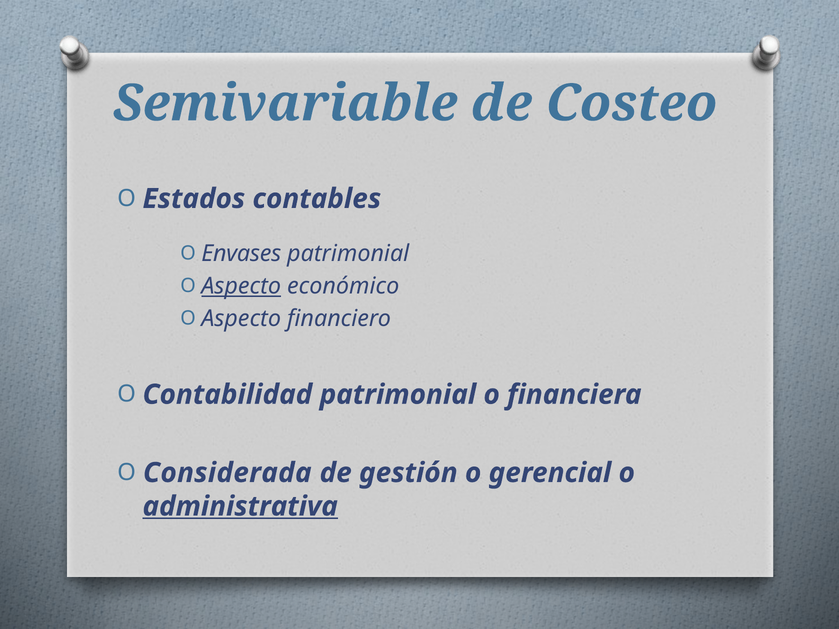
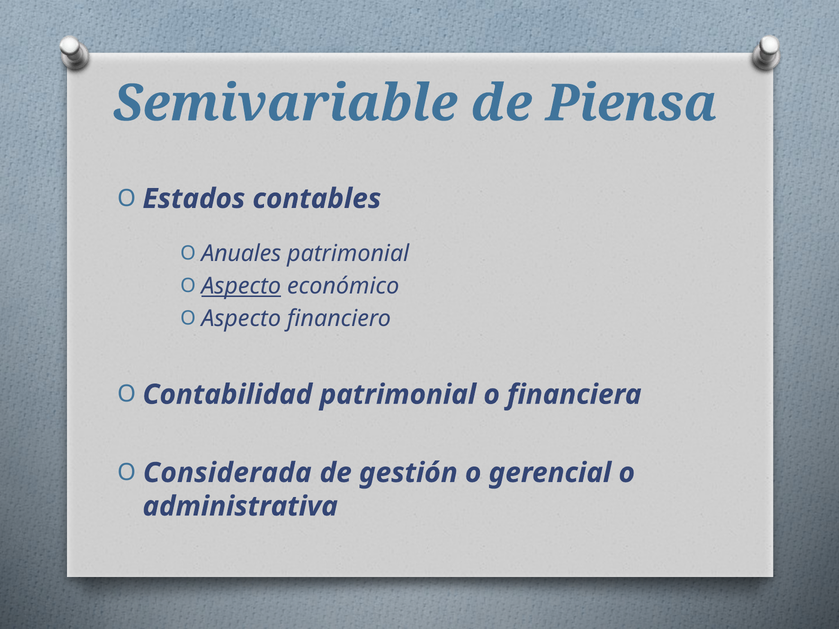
Costeo: Costeo -> Piensa
Envases: Envases -> Anuales
administrativa underline: present -> none
